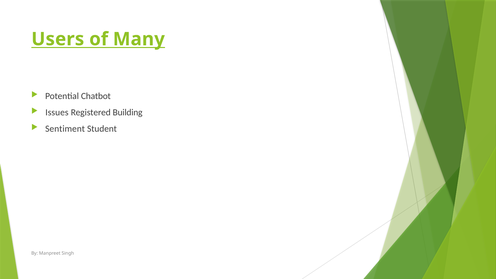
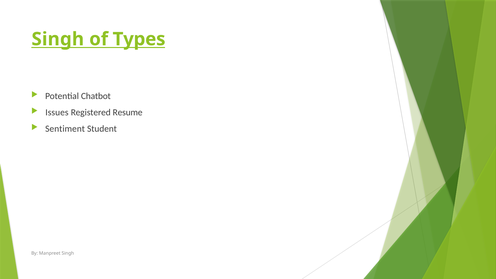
Users at (58, 39): Users -> Singh
Many: Many -> Types
Building: Building -> Resume
